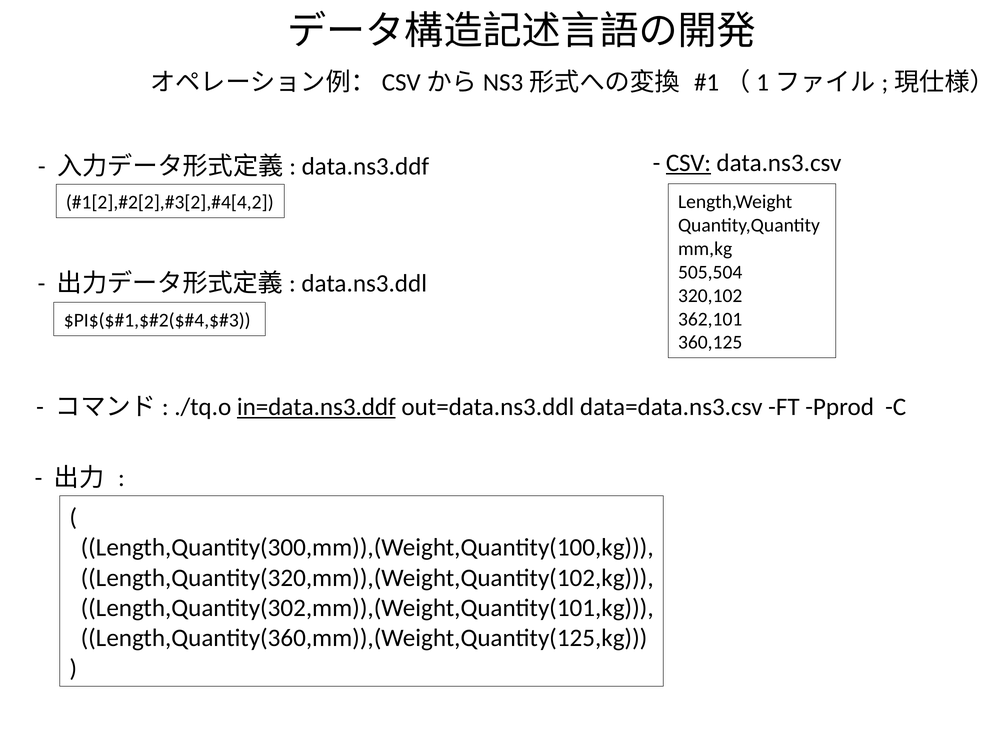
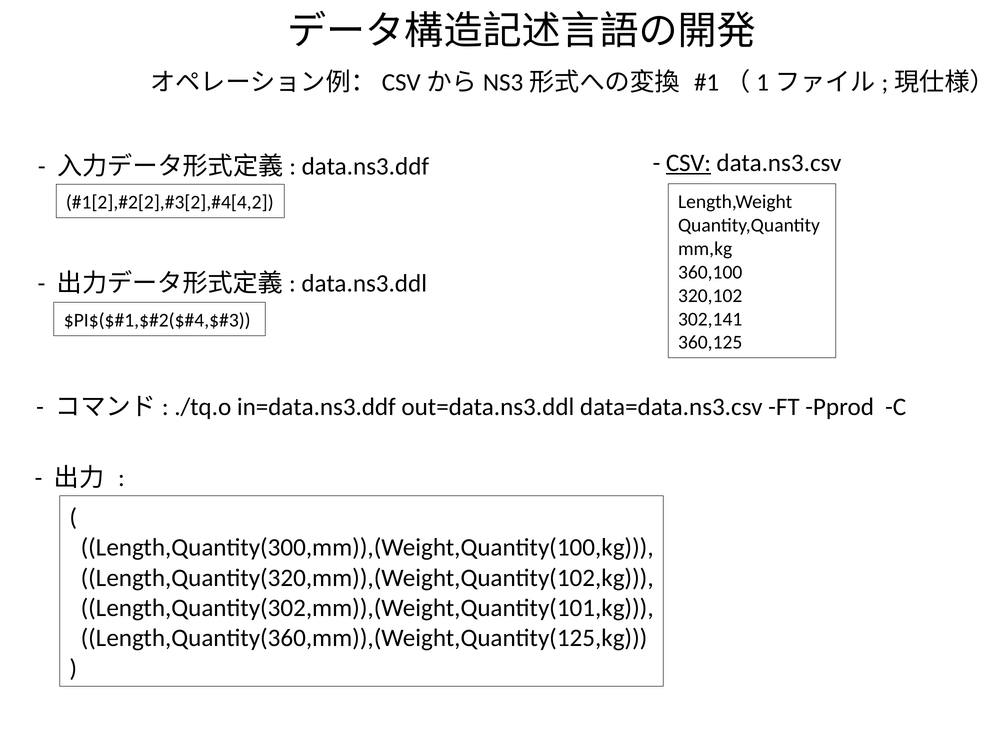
505,504: 505,504 -> 360,100
362,101: 362,101 -> 302,141
in=data.ns3.ddf underline: present -> none
